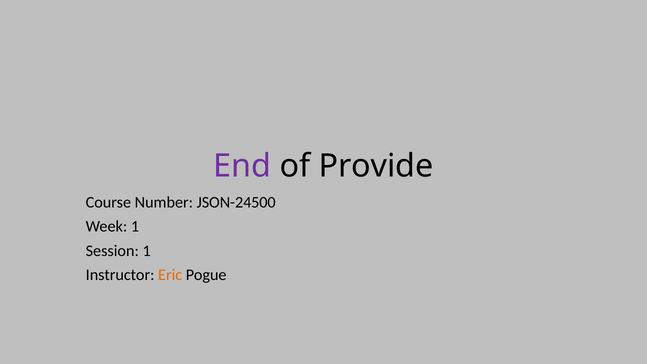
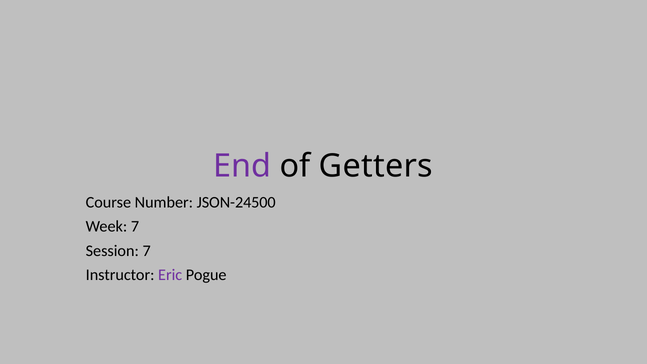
Provide: Provide -> Getters
Week 1: 1 -> 7
Session 1: 1 -> 7
Eric colour: orange -> purple
